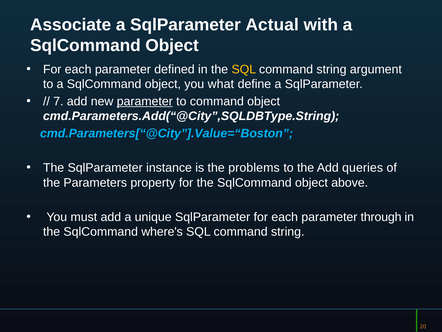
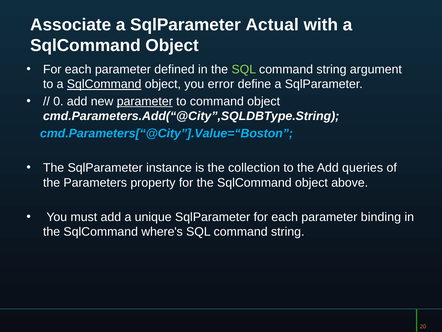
SQL at (244, 69) colour: yellow -> light green
SqlCommand at (104, 84) underline: none -> present
what: what -> error
7: 7 -> 0
problems: problems -> collection
through: through -> binding
